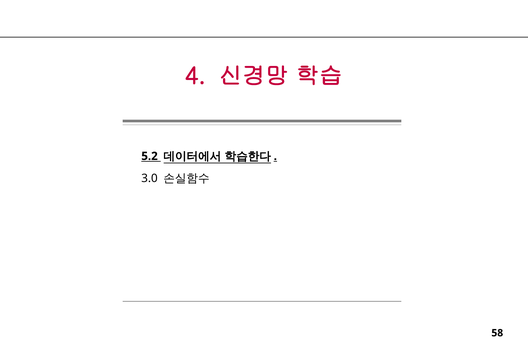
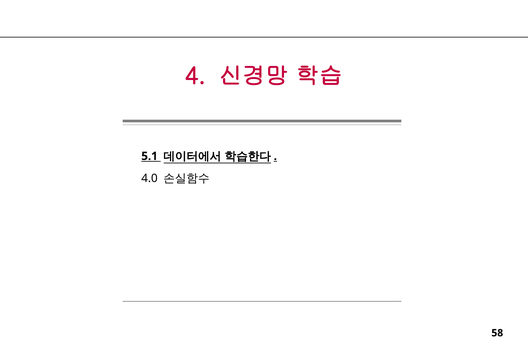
5.2: 5.2 -> 5.1
3.0: 3.0 -> 4.0
